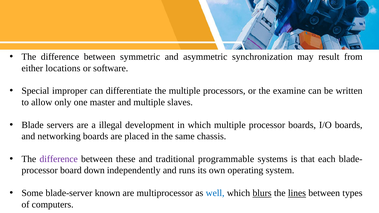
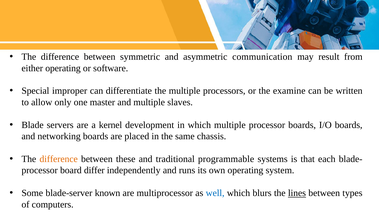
synchronization: synchronization -> communication
either locations: locations -> operating
illegal: illegal -> kernel
difference at (59, 159) colour: purple -> orange
down: down -> differ
blurs underline: present -> none
